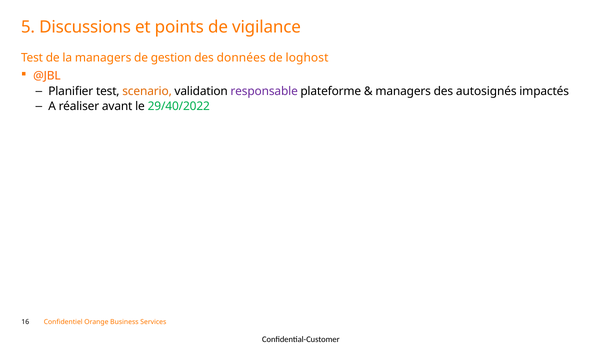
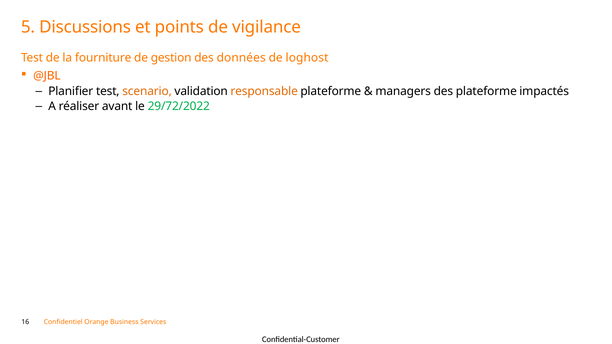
la managers: managers -> fourniture
responsable colour: purple -> orange
des autosignés: autosignés -> plateforme
29/40/2022: 29/40/2022 -> 29/72/2022
